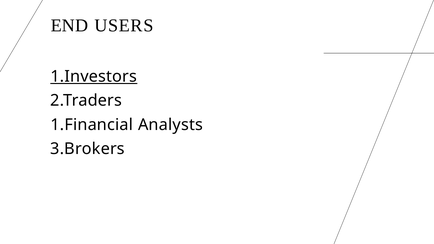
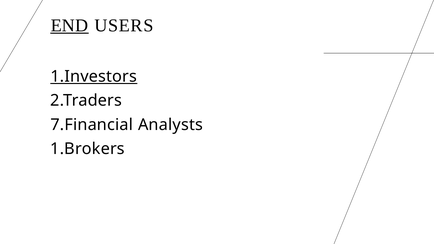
END underline: none -> present
1.Financial: 1.Financial -> 7.Financial
3.Brokers: 3.Brokers -> 1.Brokers
